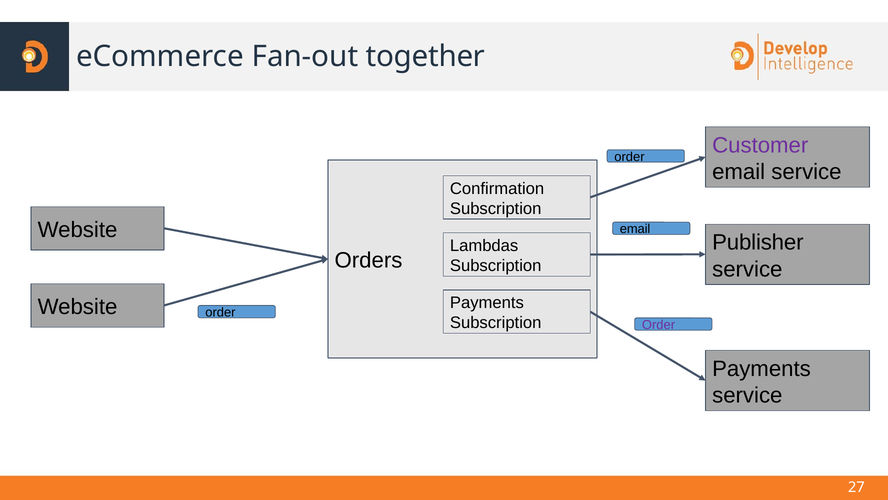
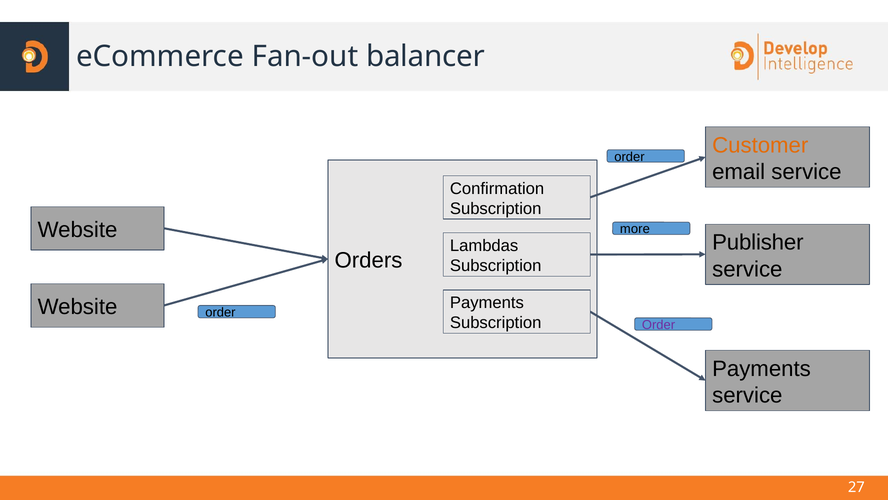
together: together -> balancer
Customer colour: purple -> orange
email at (635, 229): email -> more
